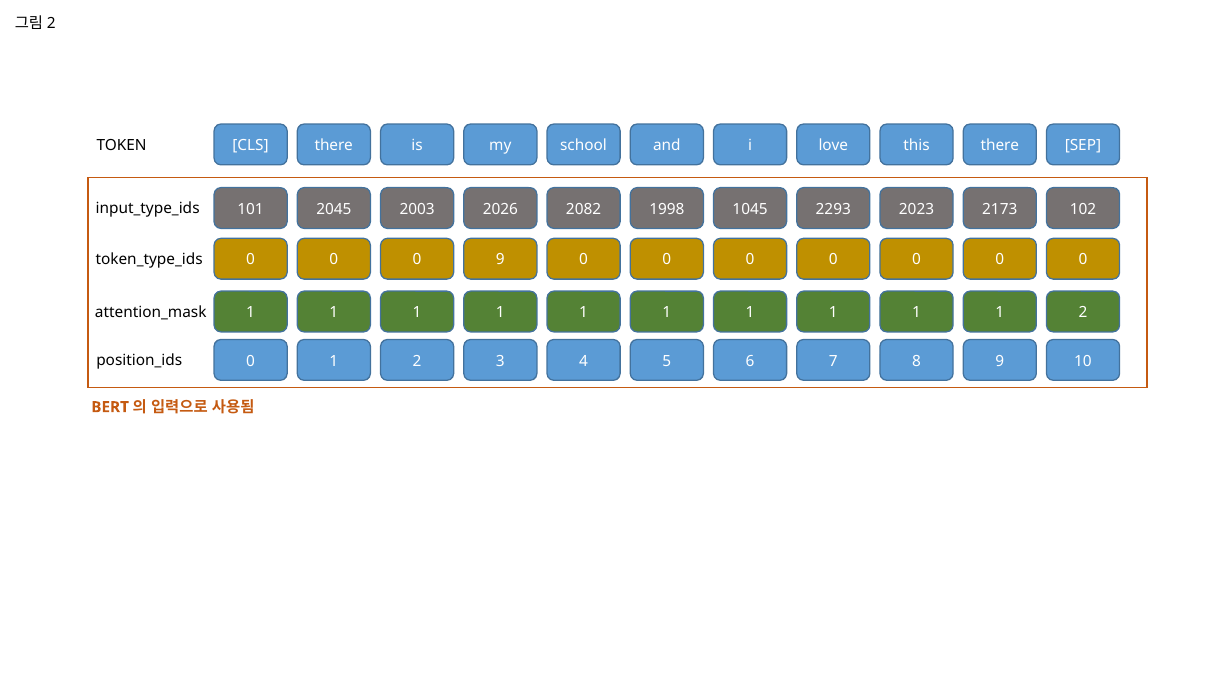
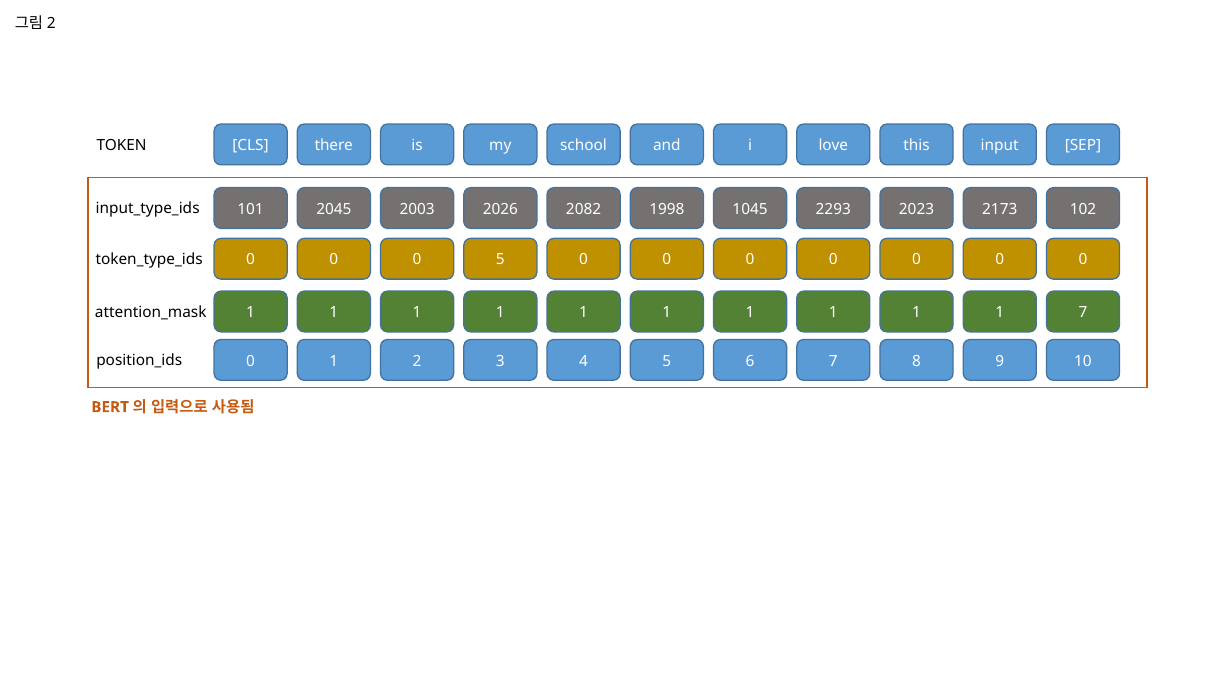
this there: there -> input
0 9: 9 -> 5
1 1 2: 2 -> 7
